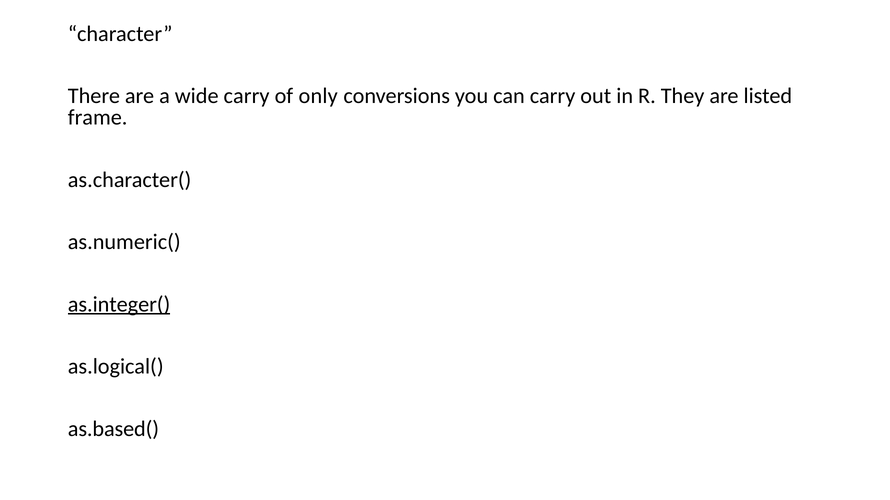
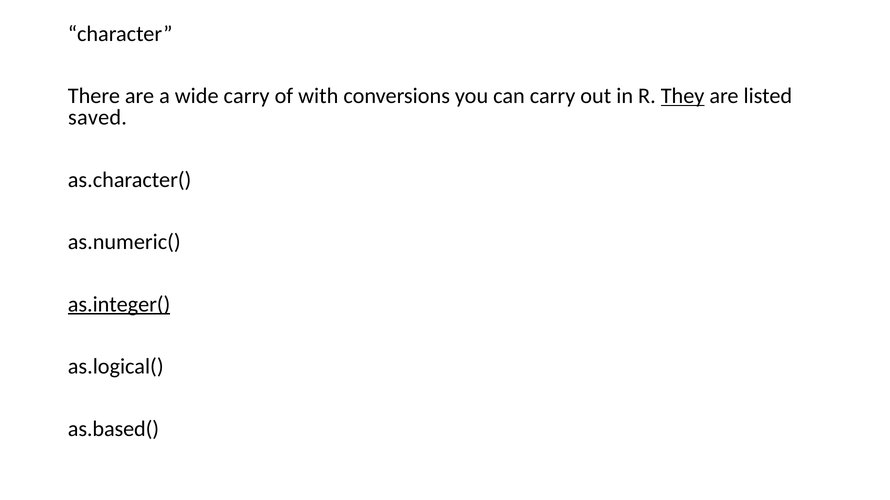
only: only -> with
They underline: none -> present
frame: frame -> saved
